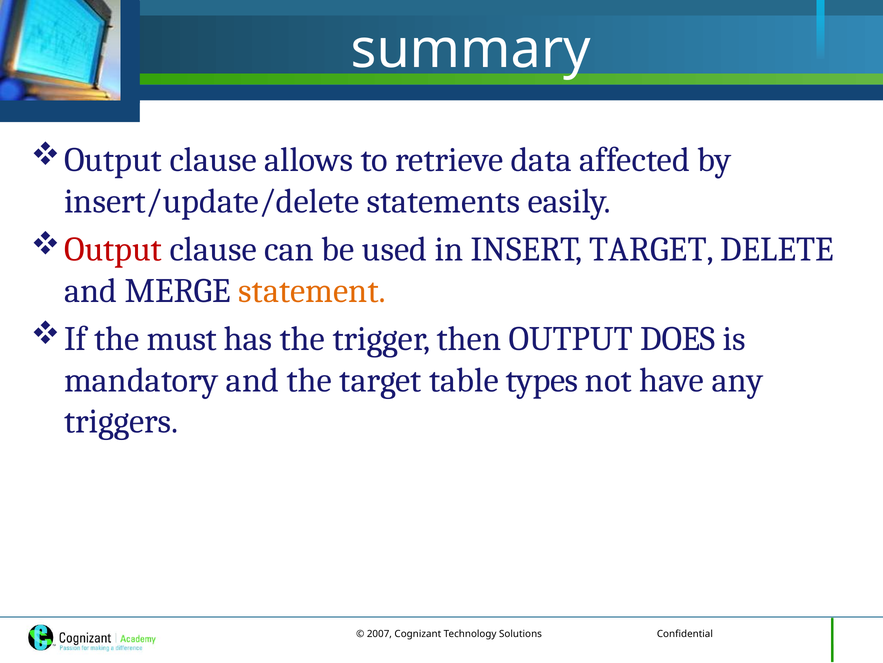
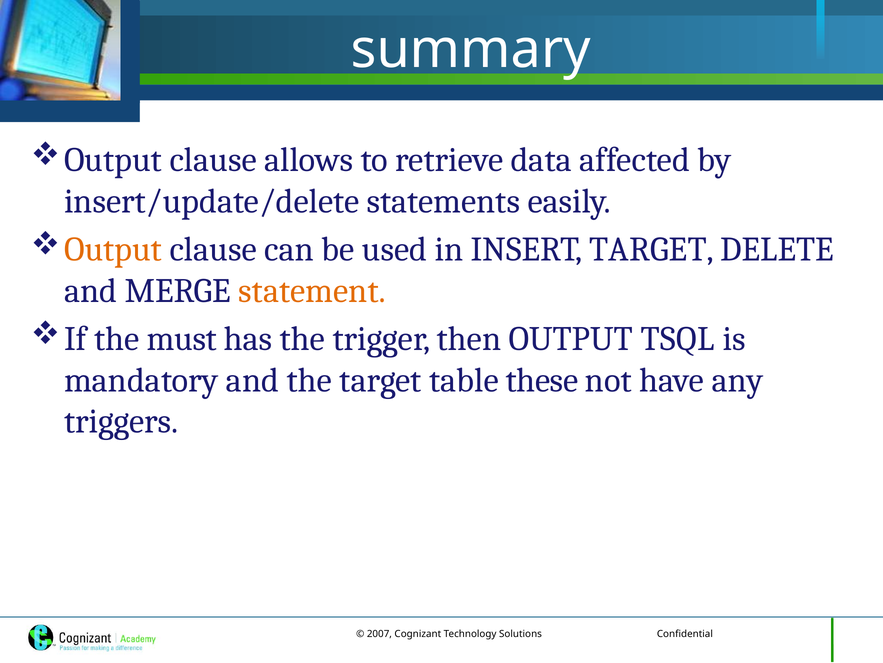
Output at (113, 249) colour: red -> orange
DOES: DOES -> TSQL
types: types -> these
